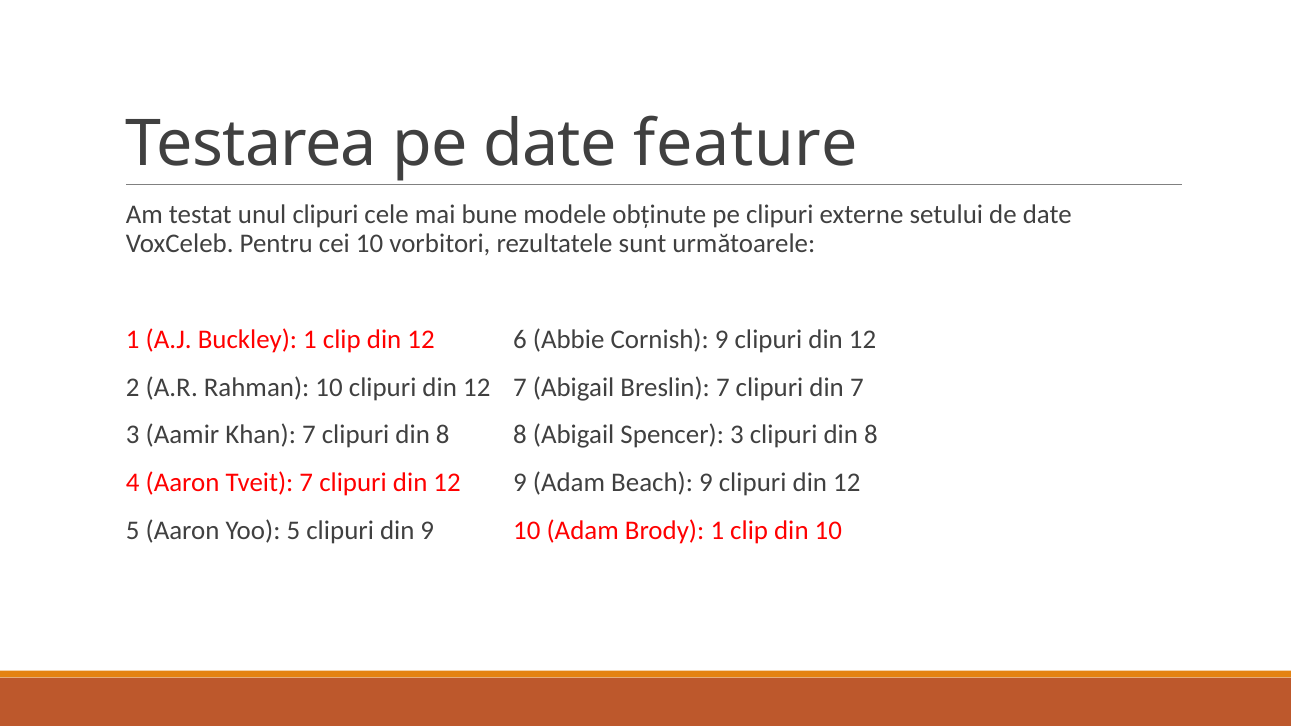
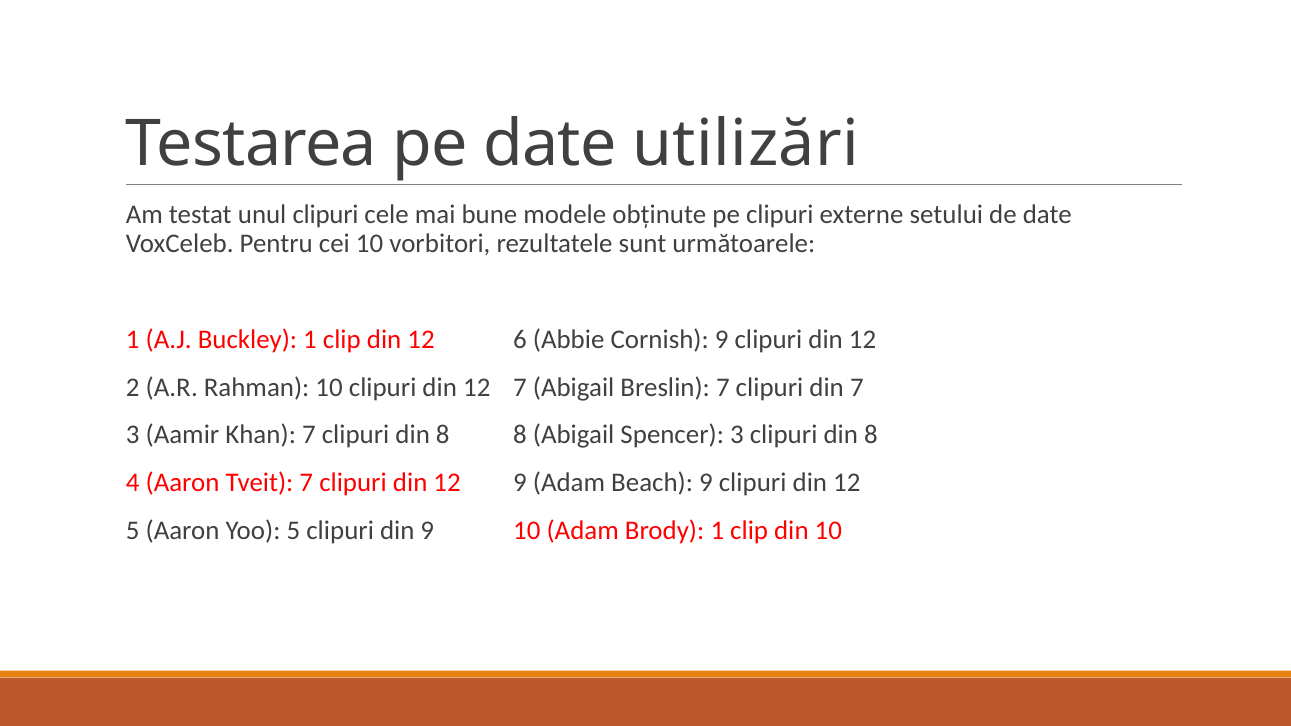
feature: feature -> utilizări
